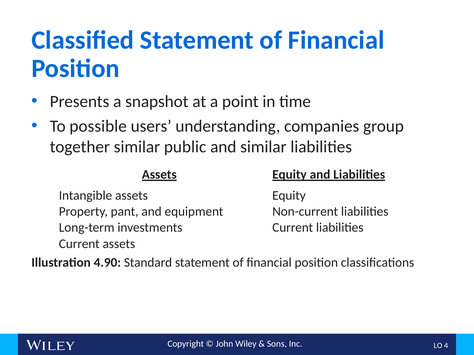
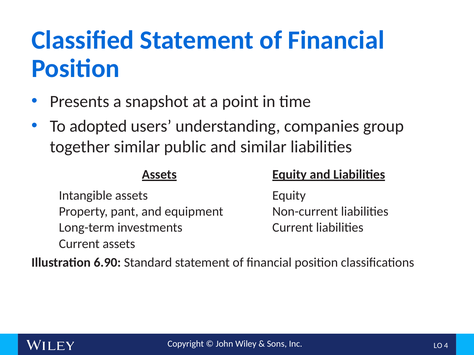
possible: possible -> adopted
4.90: 4.90 -> 6.90
